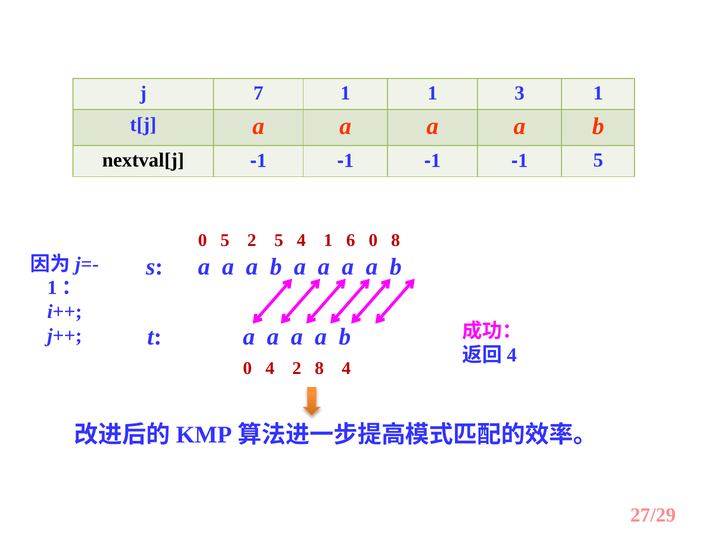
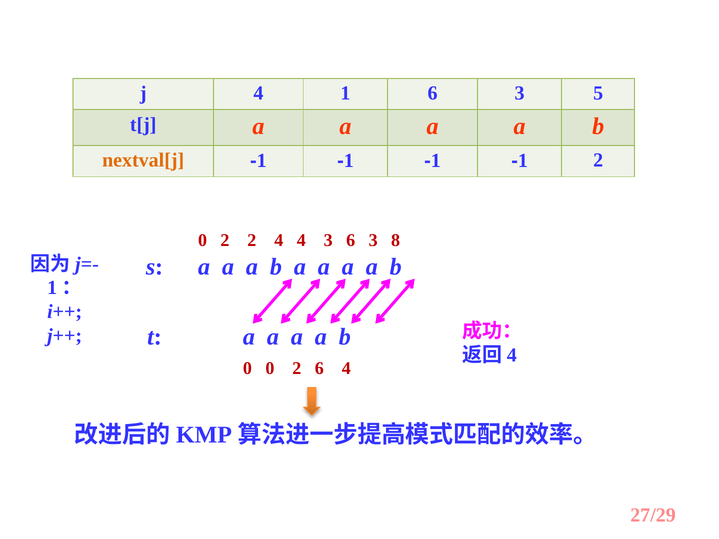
j 7: 7 -> 4
1 1: 1 -> 6
3 1: 1 -> 5
nextval[j colour: black -> orange
-1 5: 5 -> 2
5 at (225, 240): 5 -> 2
2 5: 5 -> 4
4 1: 1 -> 3
0 at (373, 240): 0 -> 3
0 4: 4 -> 0
2 8: 8 -> 6
